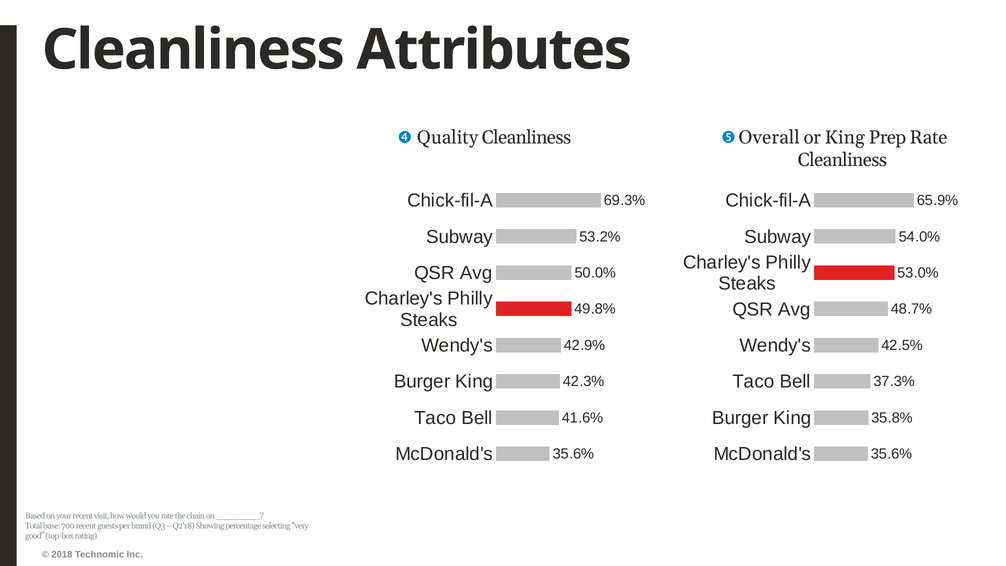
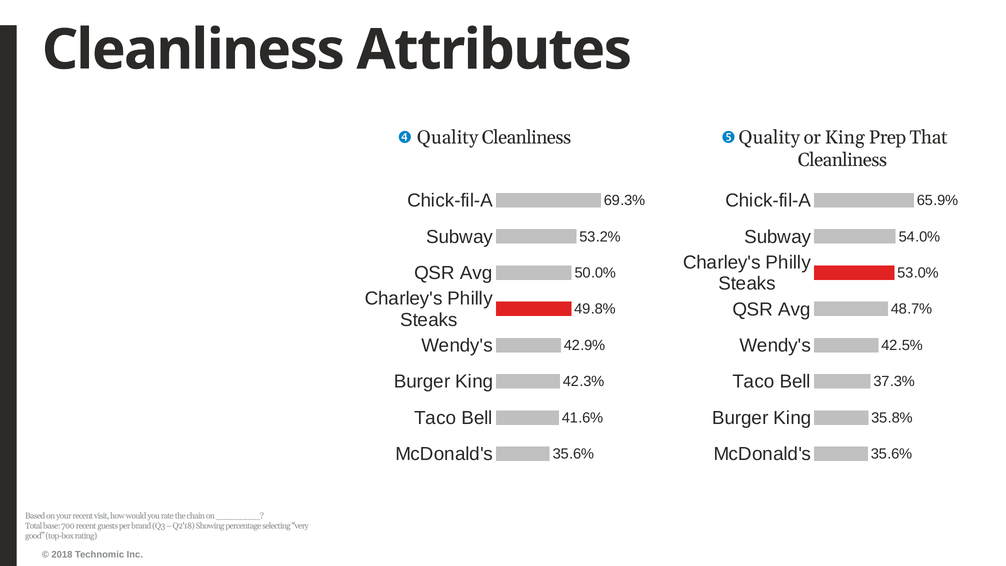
Cleanliness Overall: Overall -> Quality
Prep Rate: Rate -> That
